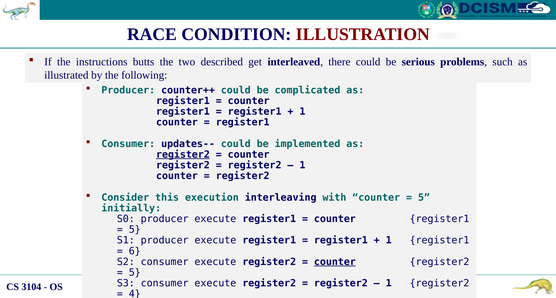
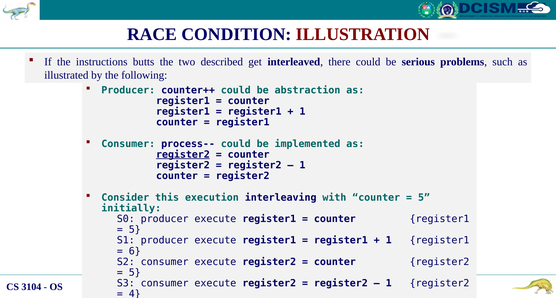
complicated: complicated -> abstraction
updates--: updates-- -> process--
counter at (335, 262) underline: present -> none
